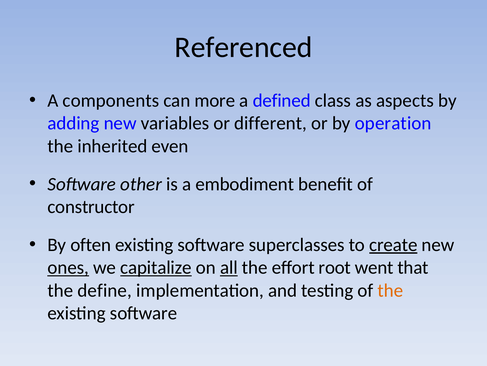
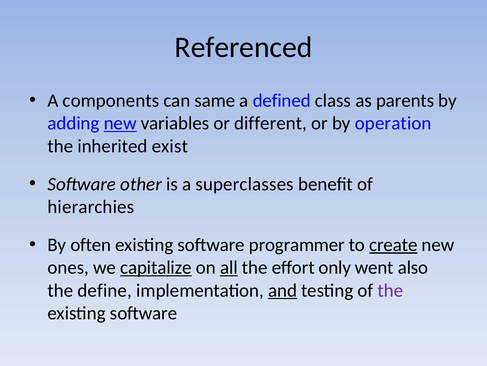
more: more -> same
aspects: aspects -> parents
new at (120, 123) underline: none -> present
even: even -> exist
embodiment: embodiment -> superclasses
constructor: constructor -> hierarchies
superclasses: superclasses -> programmer
ones underline: present -> none
root: root -> only
that: that -> also
and underline: none -> present
the at (390, 290) colour: orange -> purple
